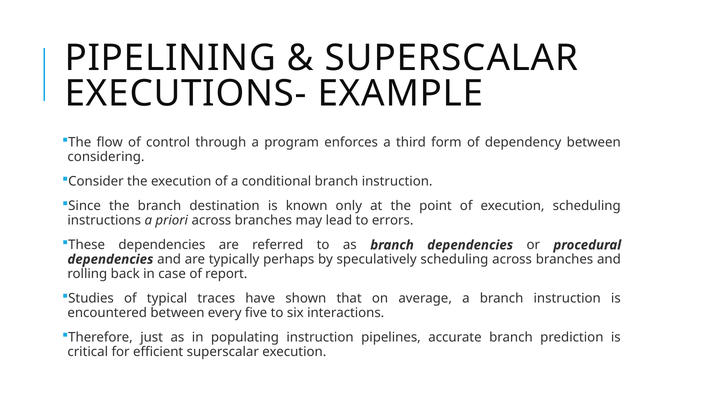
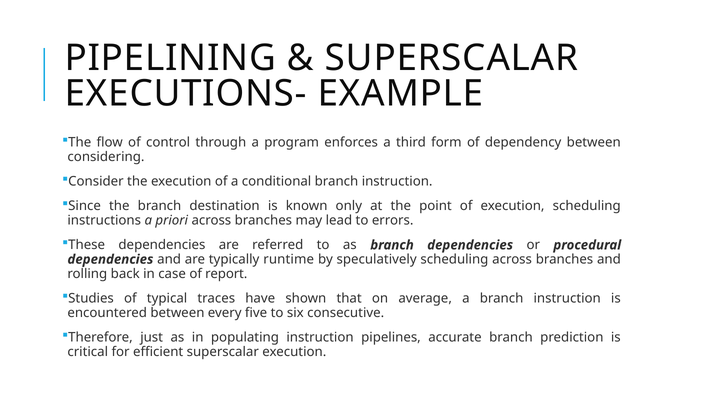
perhaps: perhaps -> runtime
interactions: interactions -> consecutive
